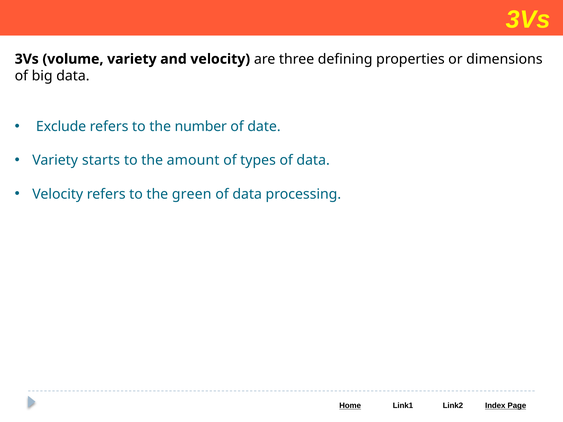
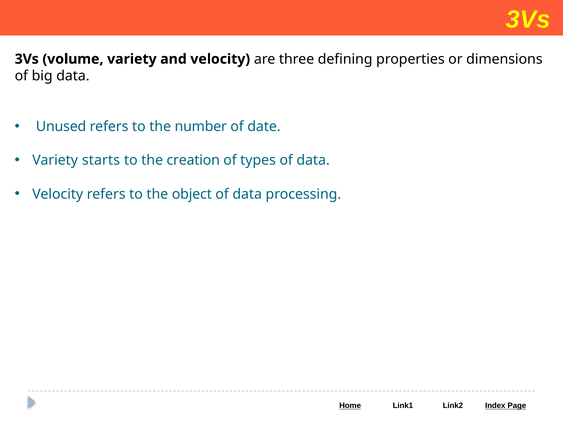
Exclude: Exclude -> Unused
amount: amount -> creation
green: green -> object
